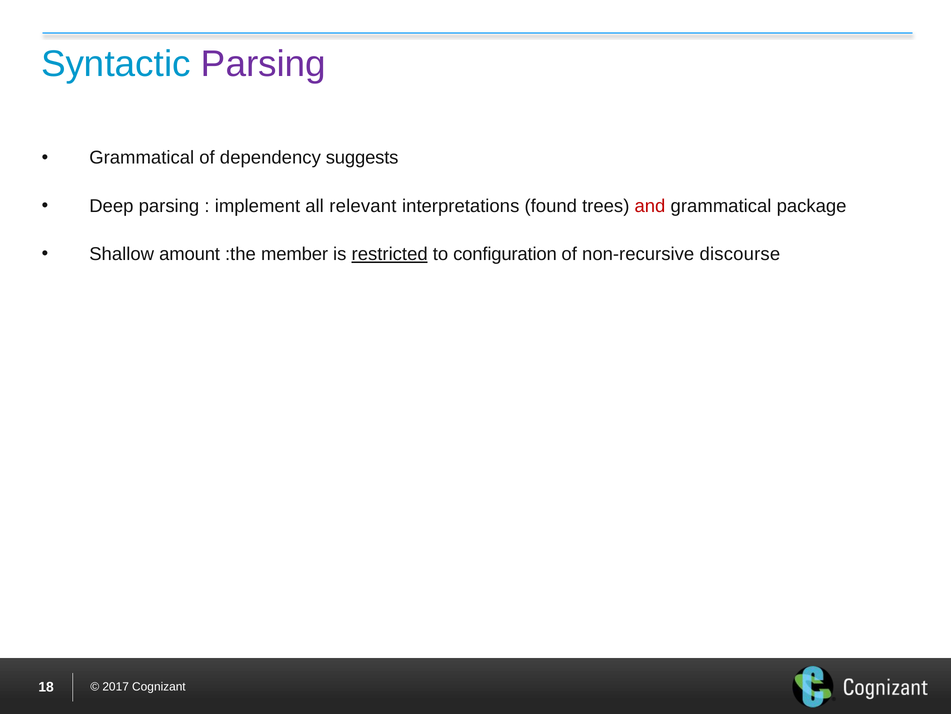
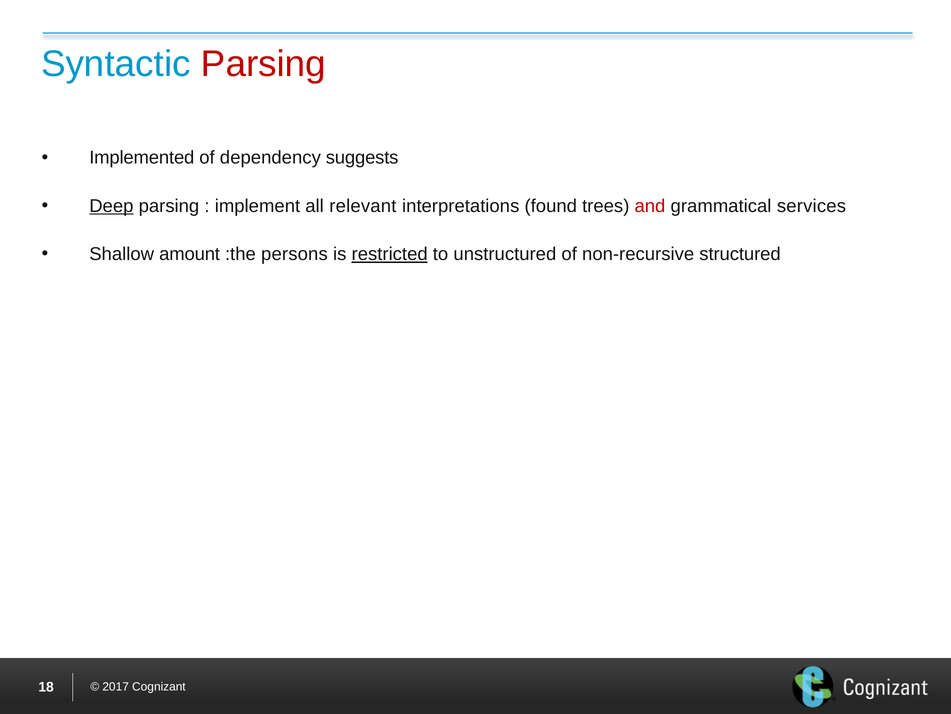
Parsing at (263, 64) colour: purple -> red
Grammatical at (142, 158): Grammatical -> Implemented
Deep underline: none -> present
package: package -> services
member: member -> persons
configuration: configuration -> unstructured
discourse: discourse -> structured
